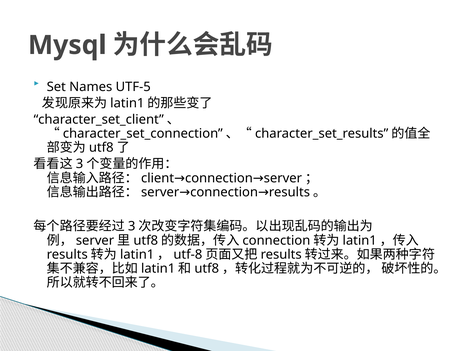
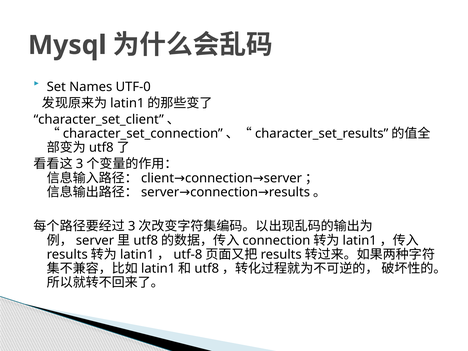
UTF-5: UTF-5 -> UTF-0
